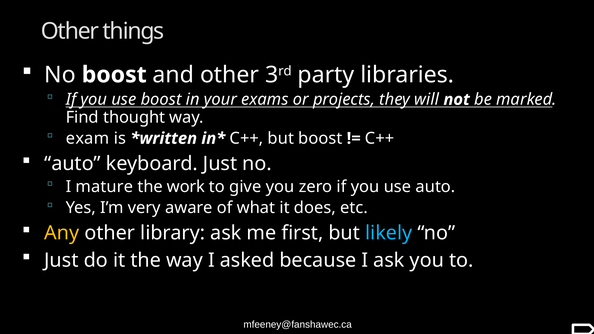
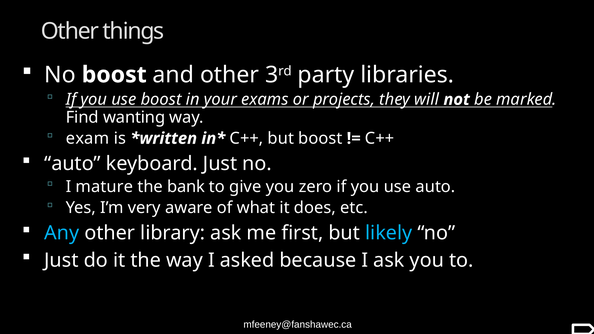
thought: thought -> wanting
work: work -> bank
Any colour: yellow -> light blue
